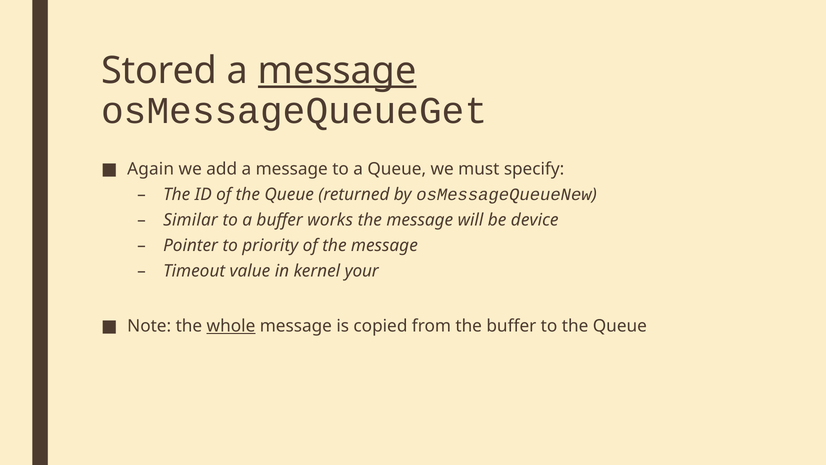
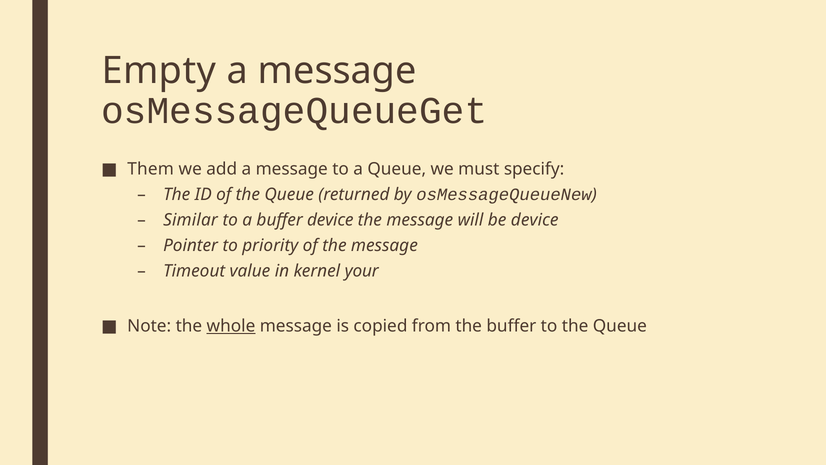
Stored: Stored -> Empty
message at (337, 70) underline: present -> none
Again: Again -> Them
buffer works: works -> device
